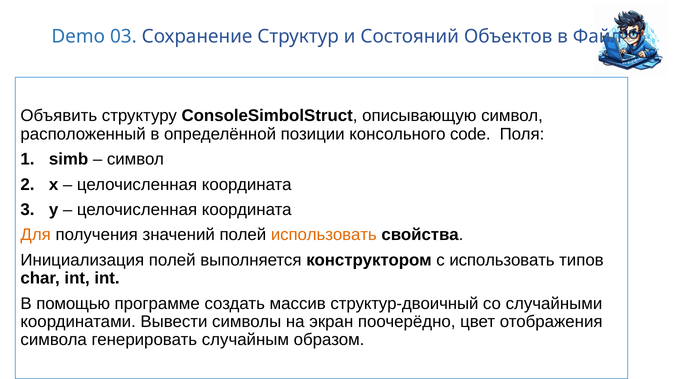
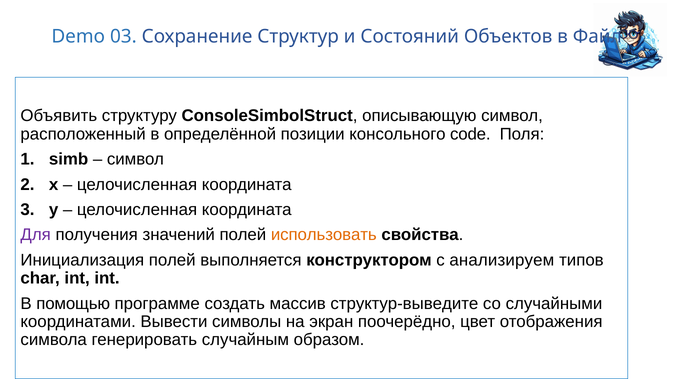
Для colour: orange -> purple
с использовать: использовать -> анализируем
структур-двоичный: структур-двоичный -> структур-выведите
